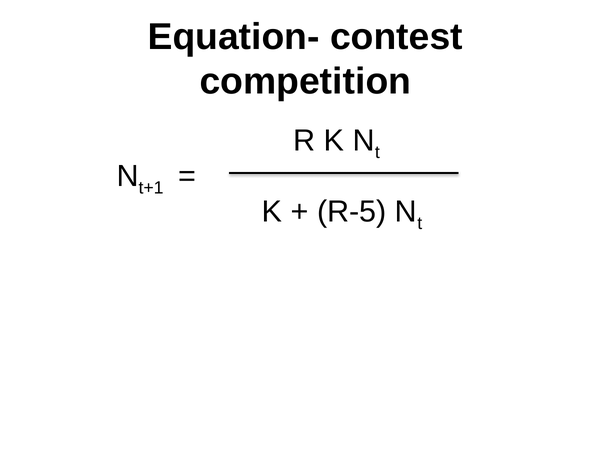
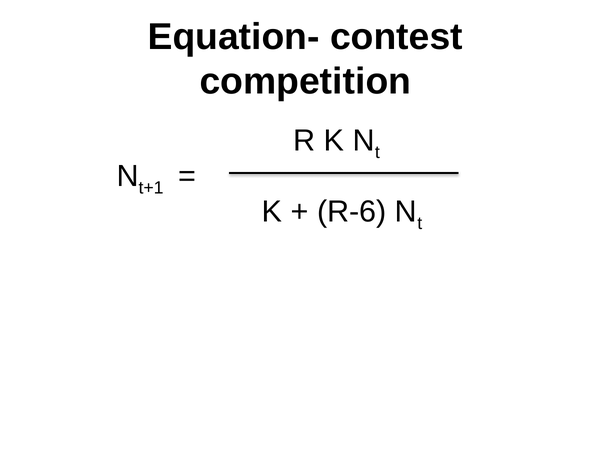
R-5: R-5 -> R-6
